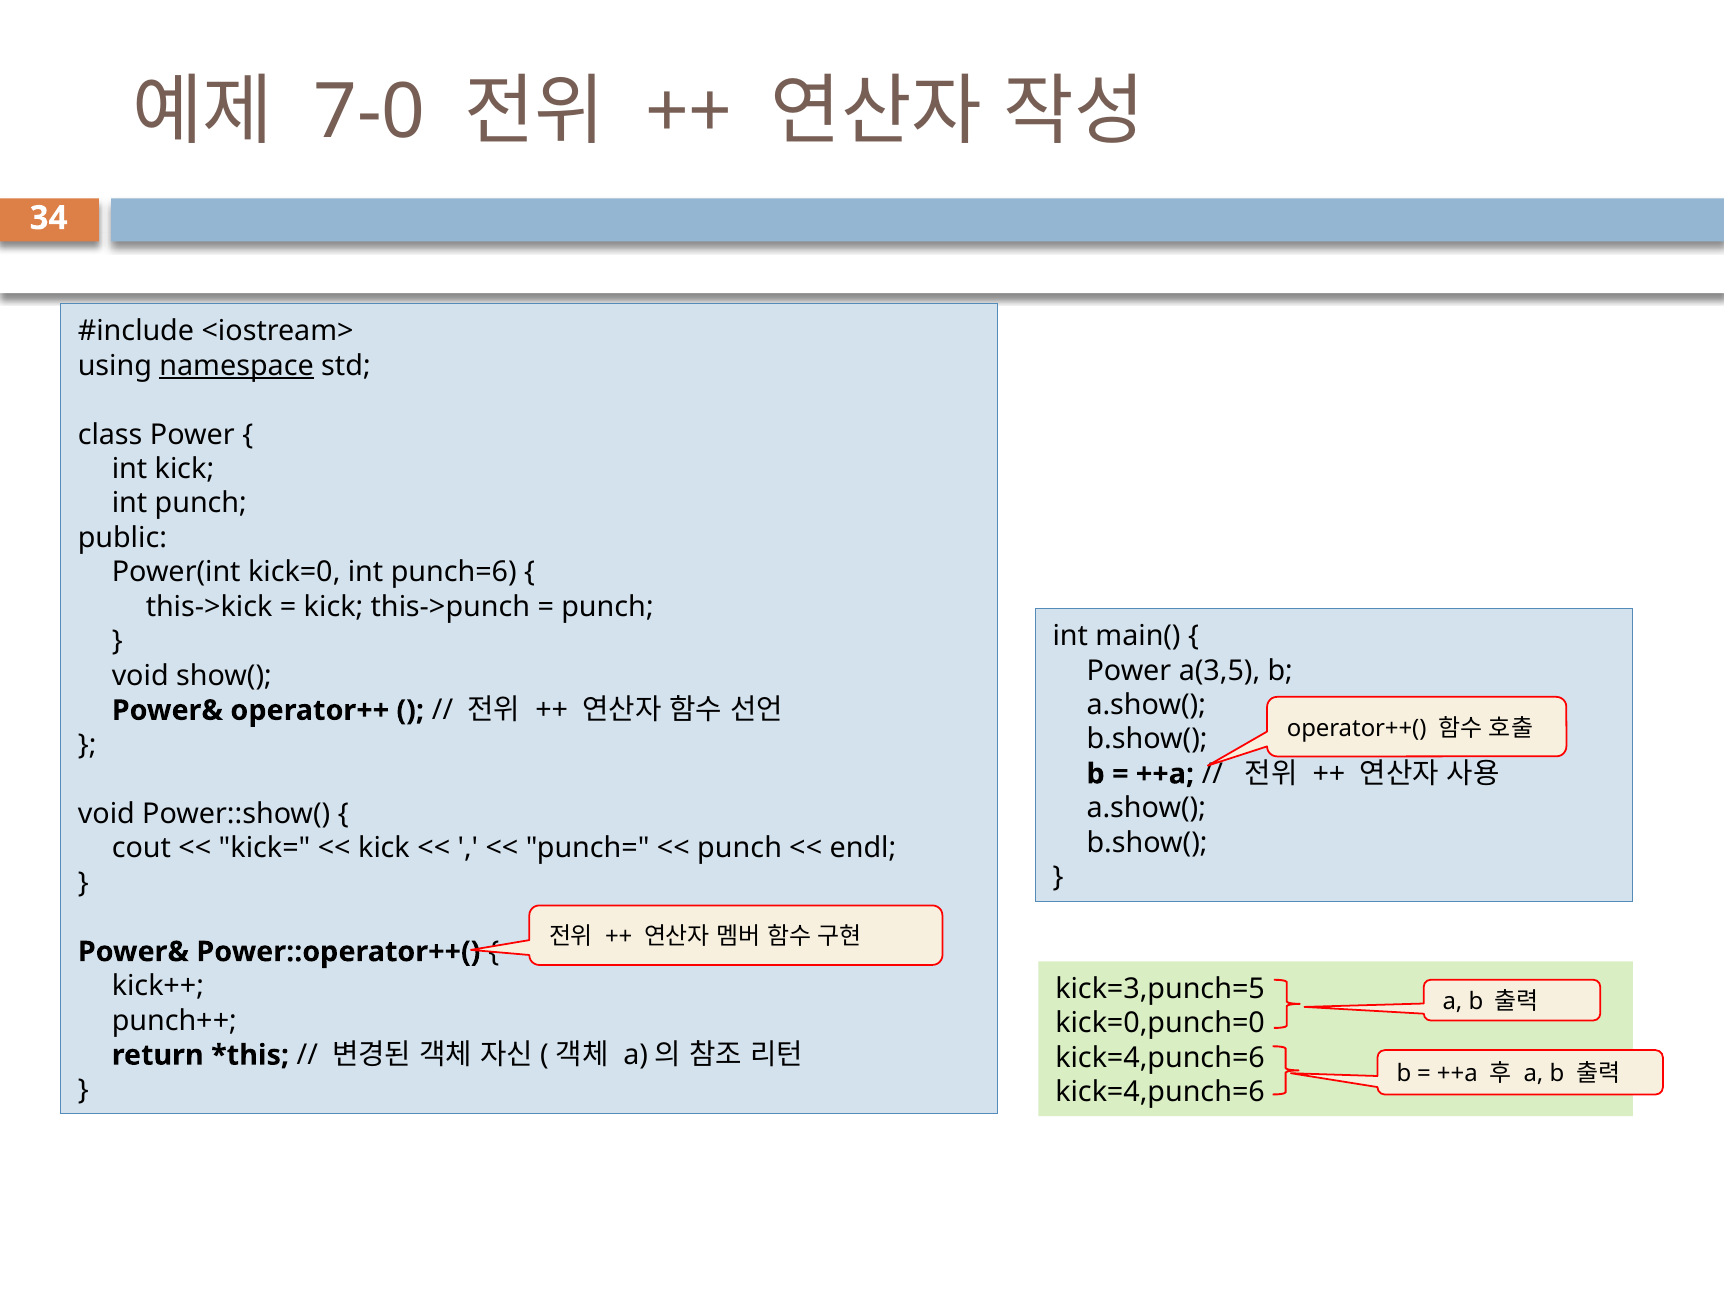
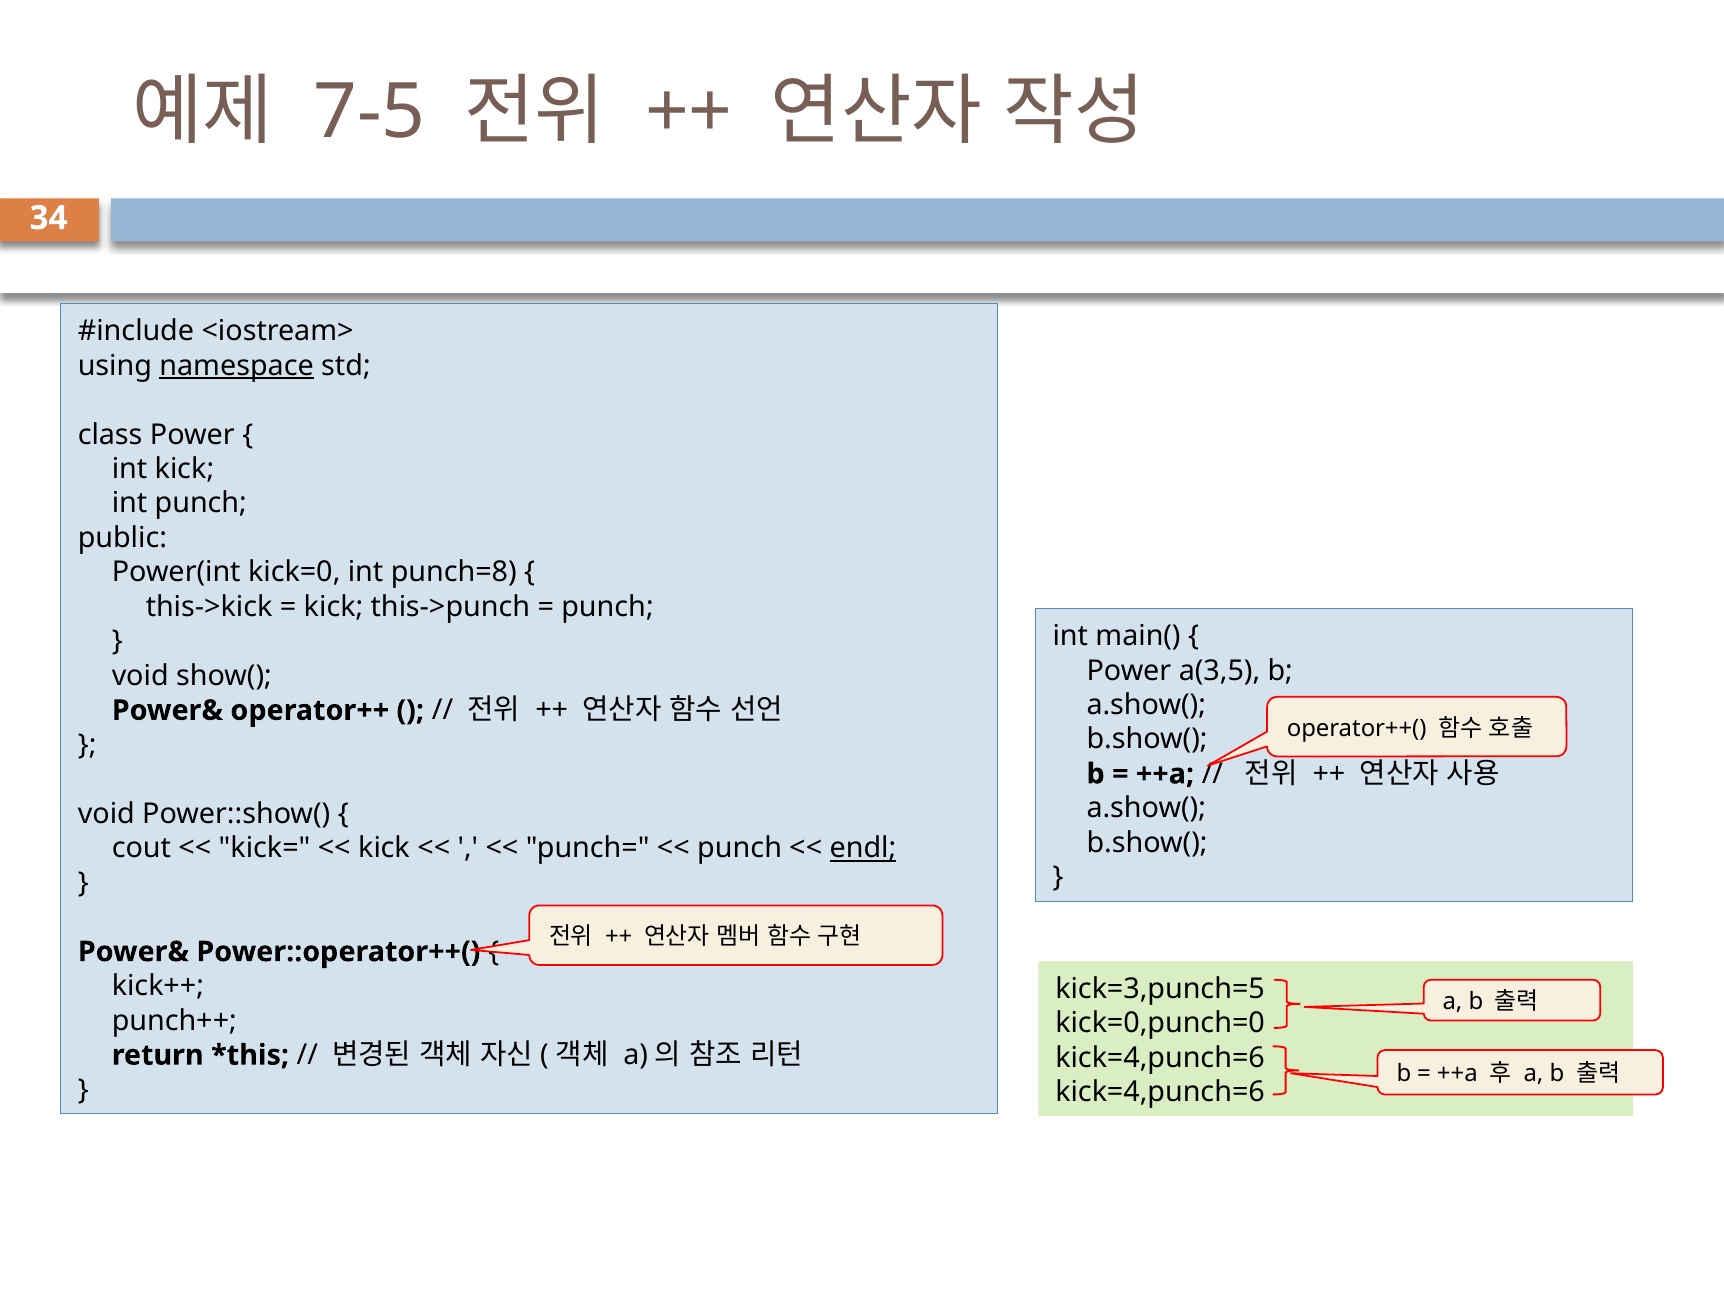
7-0: 7-0 -> 7-5
punch=6: punch=6 -> punch=8
endl underline: none -> present
